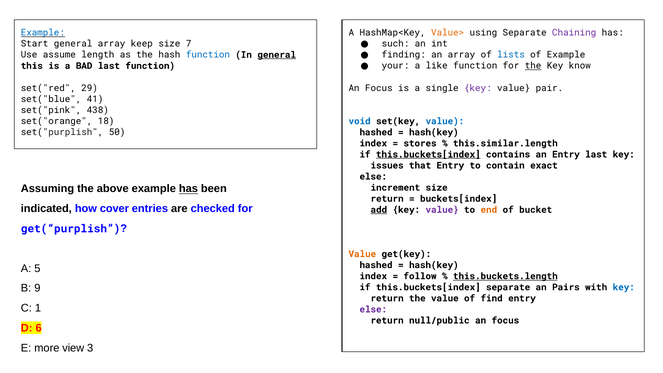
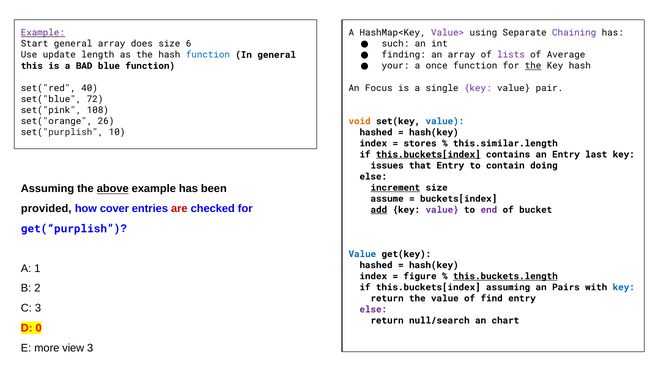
Example at (43, 33) colour: blue -> purple
Value> colour: orange -> purple
keep: keep -> does
7: 7 -> 6
lists colour: blue -> purple
of Example: Example -> Average
assume: assume -> update
general at (277, 55) underline: present -> none
like: like -> once
Key know: know -> hash
BAD last: last -> blue
29: 29 -> 40
41: 41 -> 72
438: 438 -> 108
18: 18 -> 26
void colour: blue -> orange
50: 50 -> 10
exact: exact -> doing
above underline: none -> present
has at (188, 189) underline: present -> none
increment underline: none -> present
return at (387, 199): return -> assume
indicated: indicated -> provided
are colour: black -> red
end colour: orange -> purple
Value at (362, 254) colour: orange -> blue
5: 5 -> 1
follow: follow -> figure
9: 9 -> 2
this.buckets[index separate: separate -> assuming
C 1: 1 -> 3
null/public: null/public -> null/search
focus at (505, 320): focus -> chart
6: 6 -> 0
